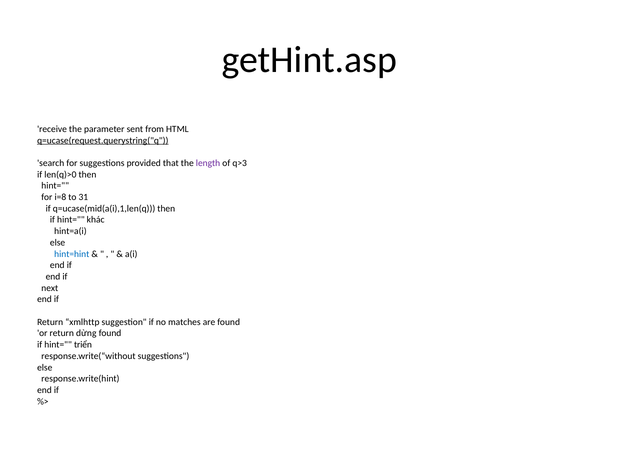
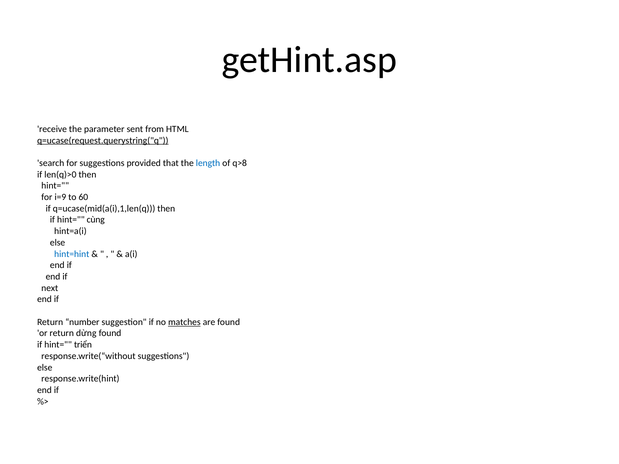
length colour: purple -> blue
q>3: q>3 -> q>8
i=8: i=8 -> i=9
31: 31 -> 60
khác: khác -> cùng
xmlhttp: xmlhttp -> number
matches underline: none -> present
